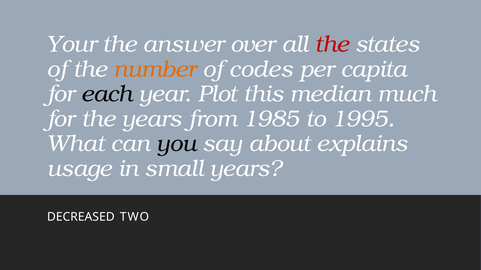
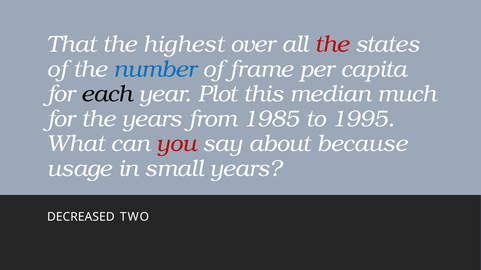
Your: Your -> That
answer: answer -> highest
number colour: orange -> blue
codes: codes -> frame
you colour: black -> red
explains: explains -> because
